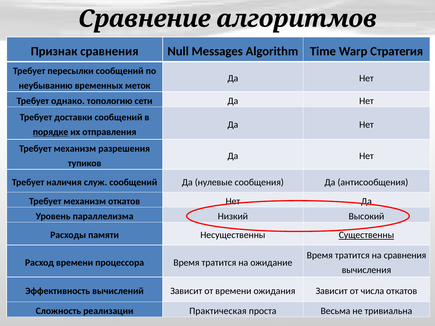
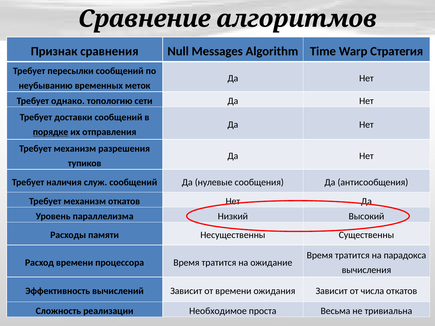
Существенны underline: present -> none
на сравнения: сравнения -> парадокса
Практическая: Практическая -> Необходимое
